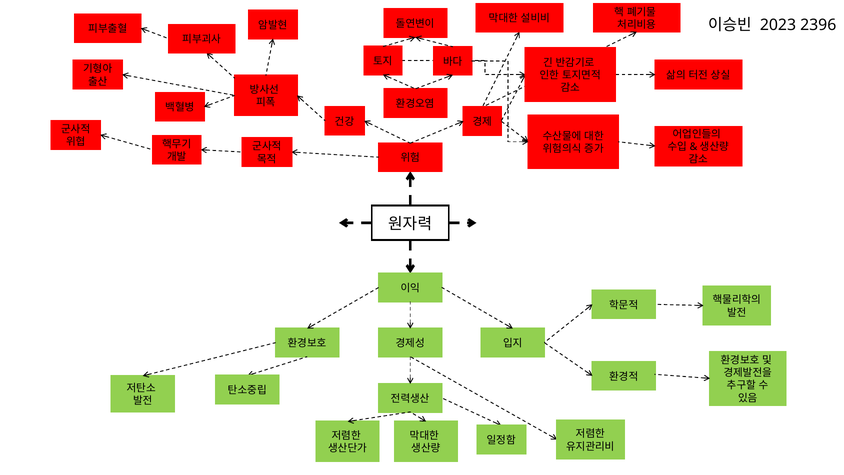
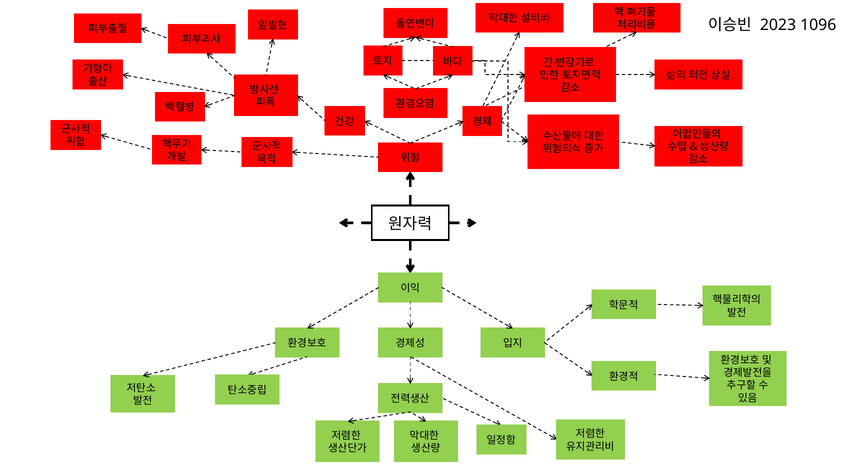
2396: 2396 -> 1096
